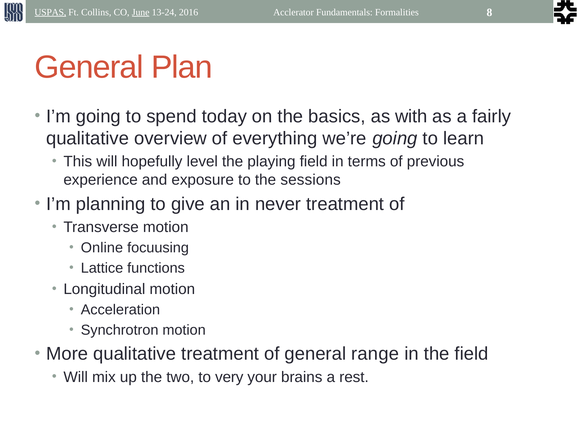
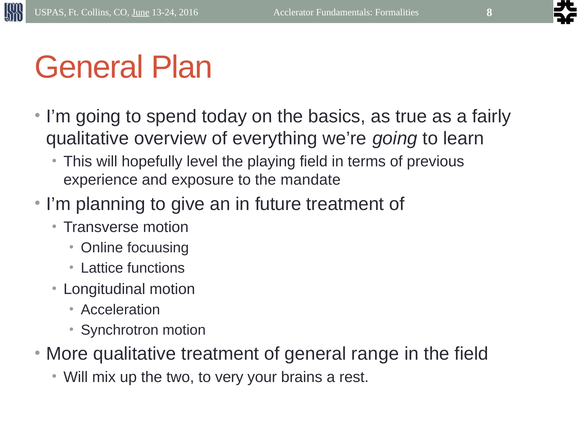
USPAS underline: present -> none
with: with -> true
sessions: sessions -> mandate
never: never -> future
